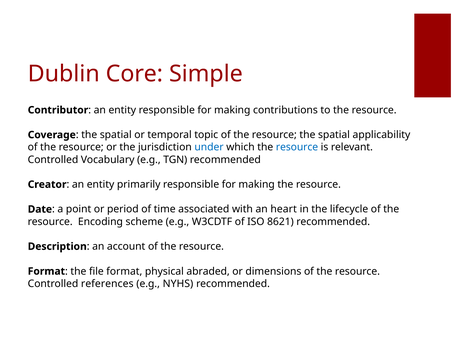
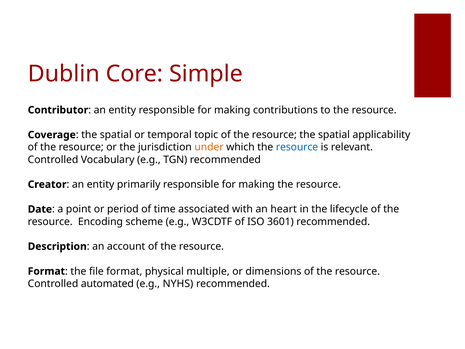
under colour: blue -> orange
8621: 8621 -> 3601
abraded: abraded -> multiple
references: references -> automated
